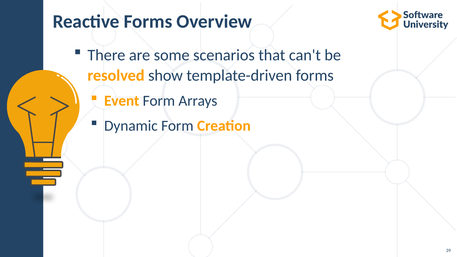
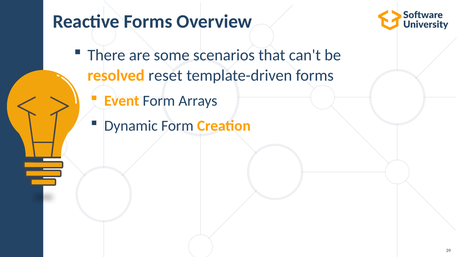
show: show -> reset
